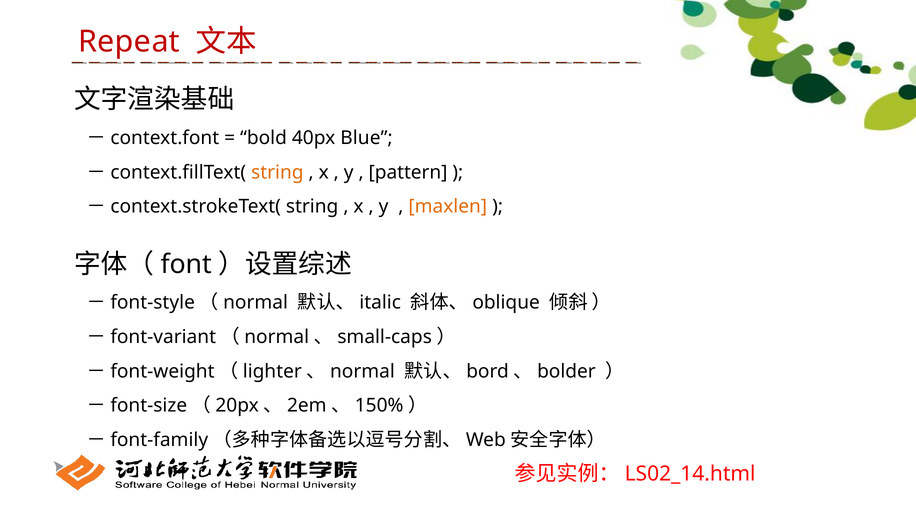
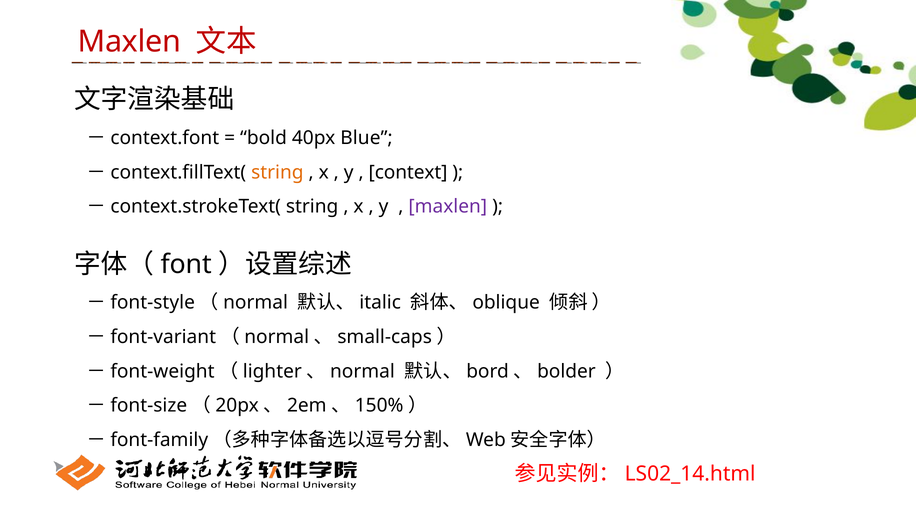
Repeat at (129, 42): Repeat -> Maxlen
pattern: pattern -> context
maxlen at (448, 207) colour: orange -> purple
